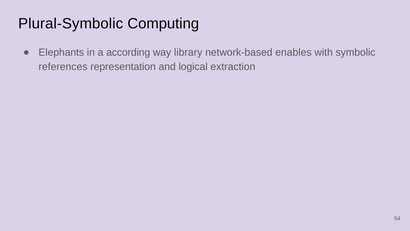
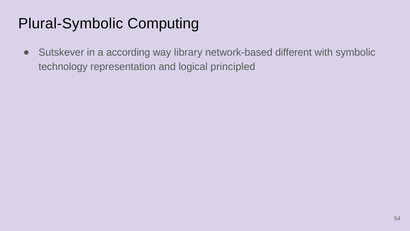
Elephants: Elephants -> Sutskever
enables: enables -> different
references: references -> technology
extraction: extraction -> principled
